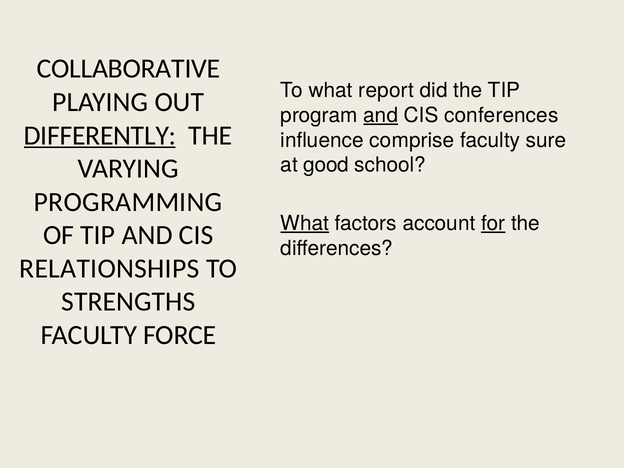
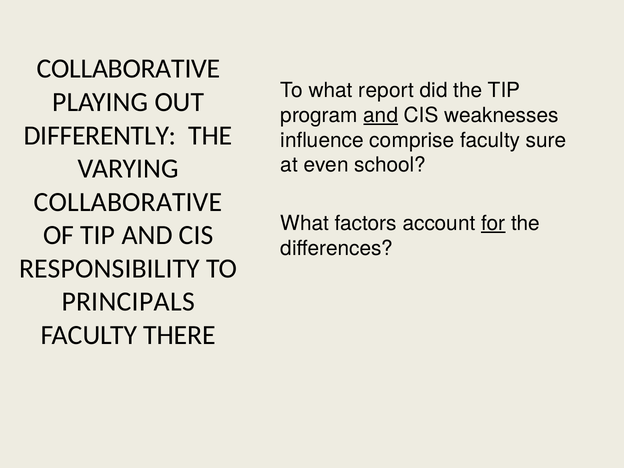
conferences: conferences -> weaknesses
DIFFERENTLY underline: present -> none
good: good -> even
PROGRAMMING at (128, 202): PROGRAMMING -> COLLABORATIVE
What at (305, 223) underline: present -> none
RELATIONSHIPS: RELATIONSHIPS -> RESPONSIBILITY
STRENGTHS: STRENGTHS -> PRINCIPALS
FORCE: FORCE -> THERE
